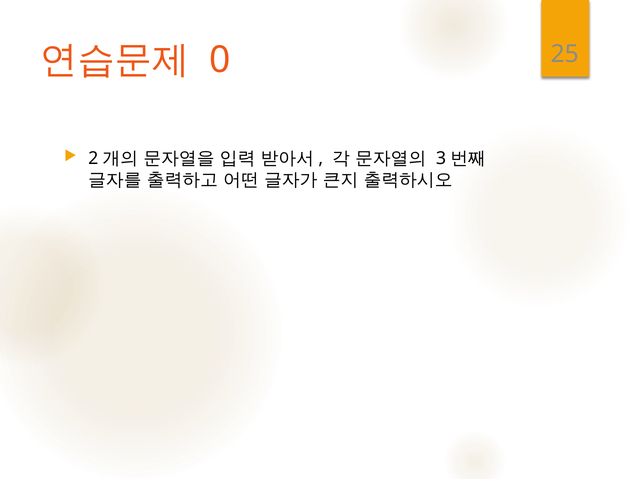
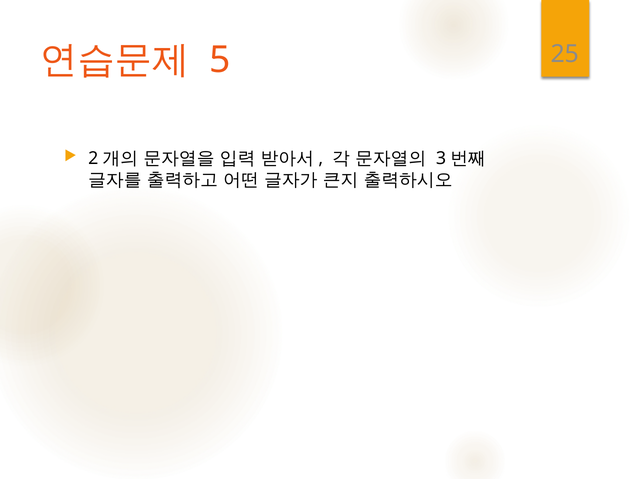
0: 0 -> 5
